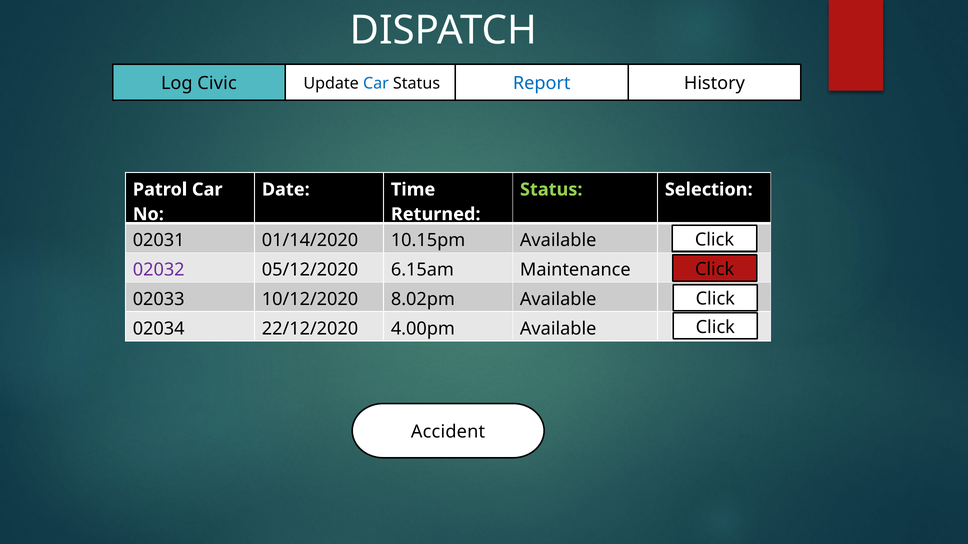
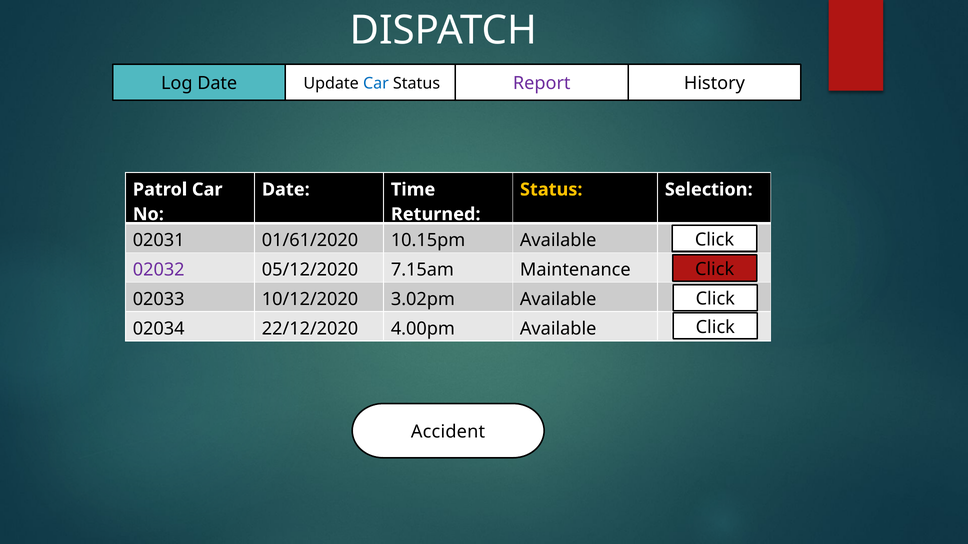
Log Civic: Civic -> Date
Report colour: blue -> purple
Status at (551, 190) colour: light green -> yellow
01/14/2020: 01/14/2020 -> 01/61/2020
6.15am: 6.15am -> 7.15am
8.02pm: 8.02pm -> 3.02pm
